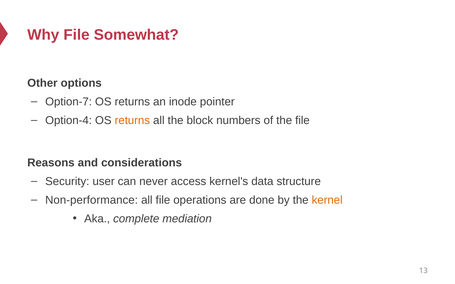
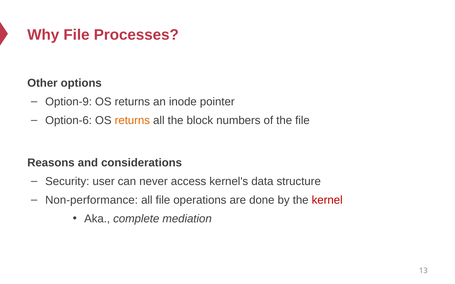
Somewhat: Somewhat -> Processes
Option-7: Option-7 -> Option-9
Option-4: Option-4 -> Option-6
kernel colour: orange -> red
